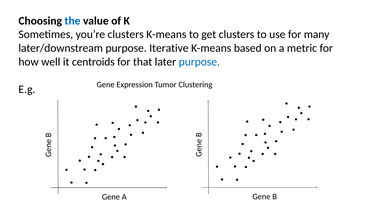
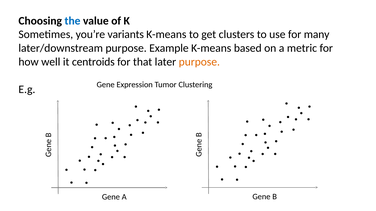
you’re clusters: clusters -> variants
Iterative: Iterative -> Example
purpose at (199, 62) colour: blue -> orange
